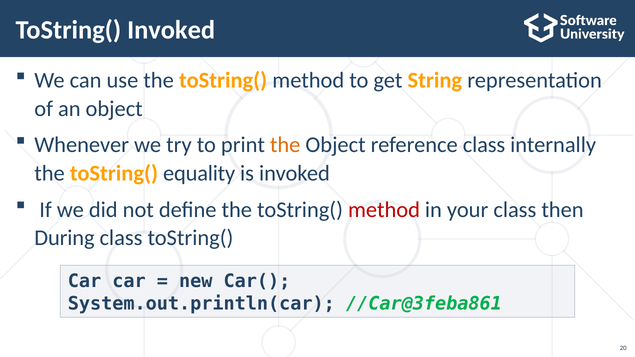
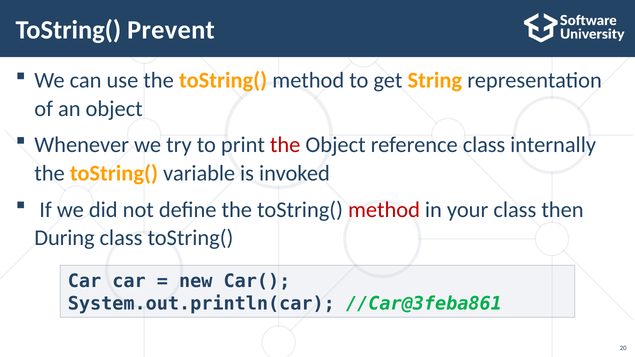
ToString( Invoked: Invoked -> Prevent
the at (285, 145) colour: orange -> red
equality: equality -> variable
